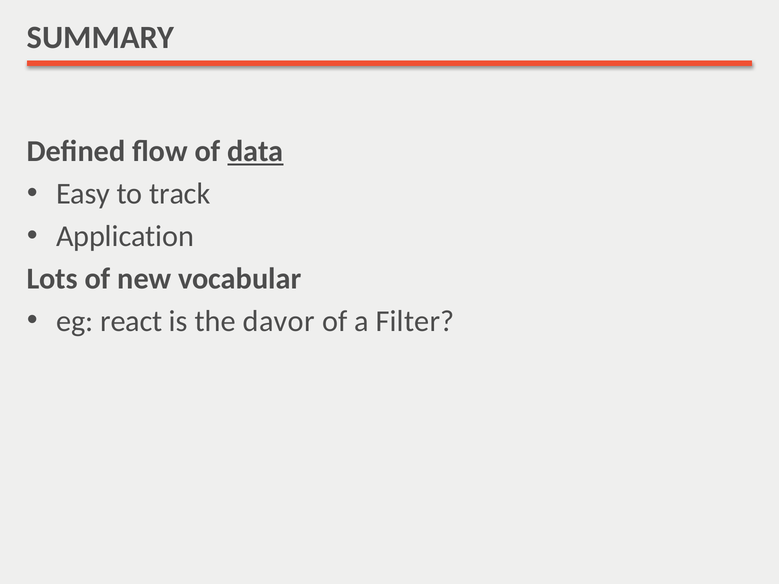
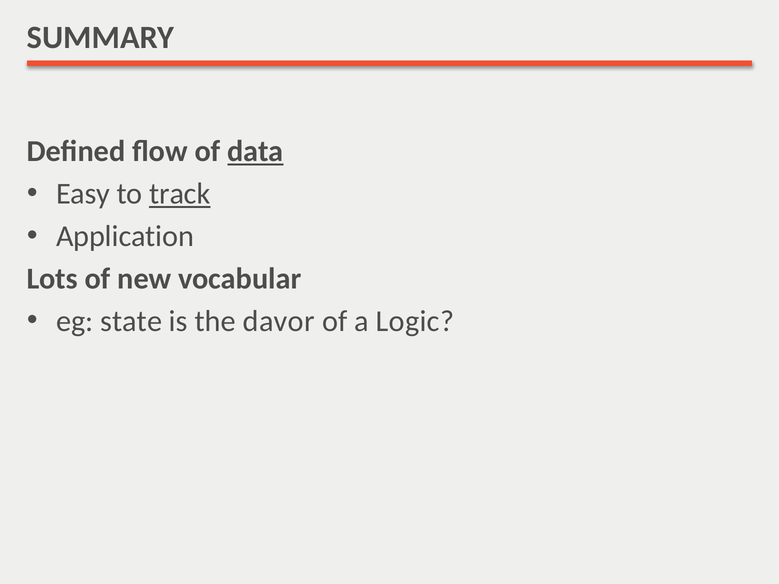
track underline: none -> present
react: react -> state
Filter: Filter -> Logic
